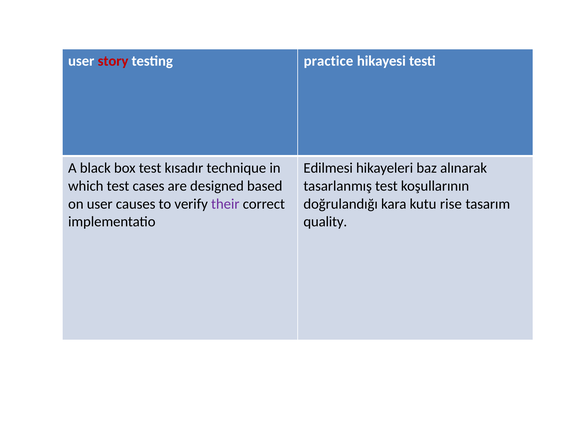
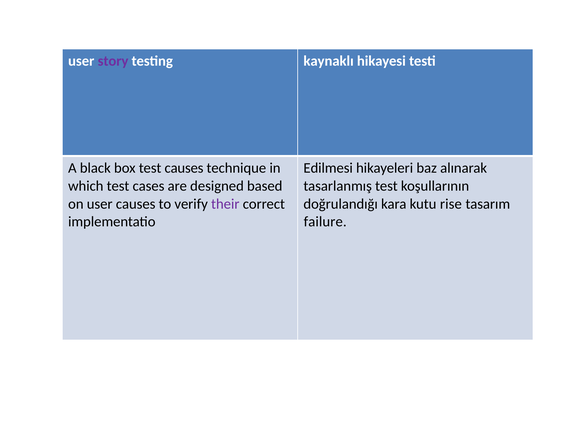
story colour: red -> purple
practice: practice -> kaynaklı
test kısadır: kısadır -> causes
quality: quality -> failure
